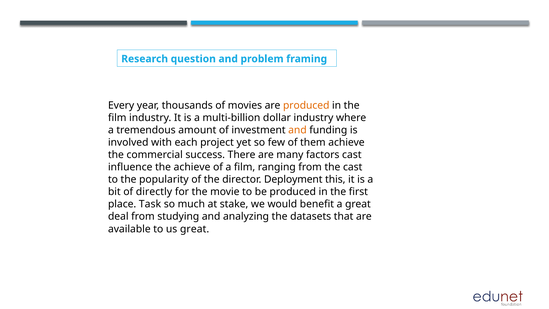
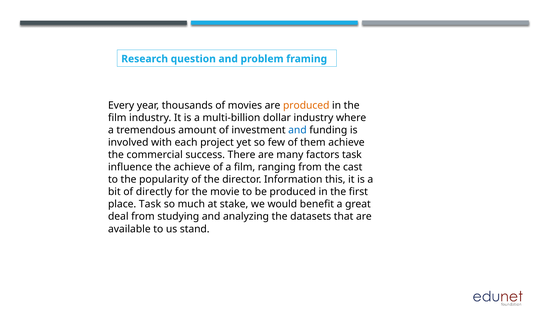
and at (297, 130) colour: orange -> blue
factors cast: cast -> task
Deployment: Deployment -> Information
us great: great -> stand
